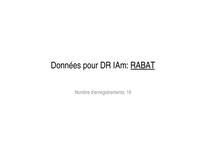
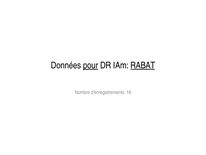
pour underline: none -> present
